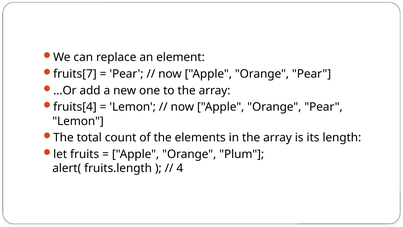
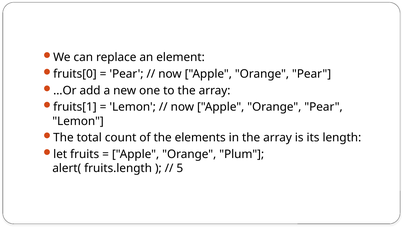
fruits[7: fruits[7 -> fruits[0
fruits[4: fruits[4 -> fruits[1
4: 4 -> 5
